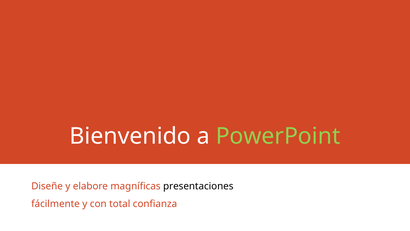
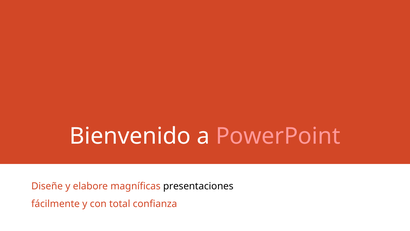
PowerPoint colour: light green -> pink
